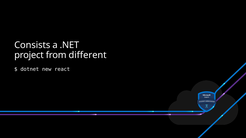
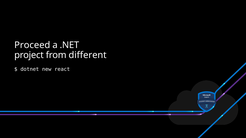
Consists: Consists -> Proceed
